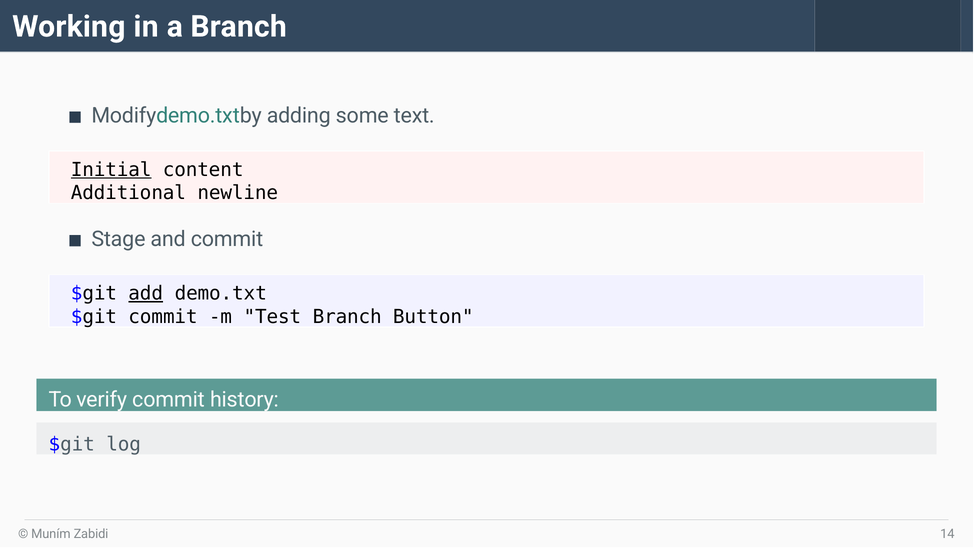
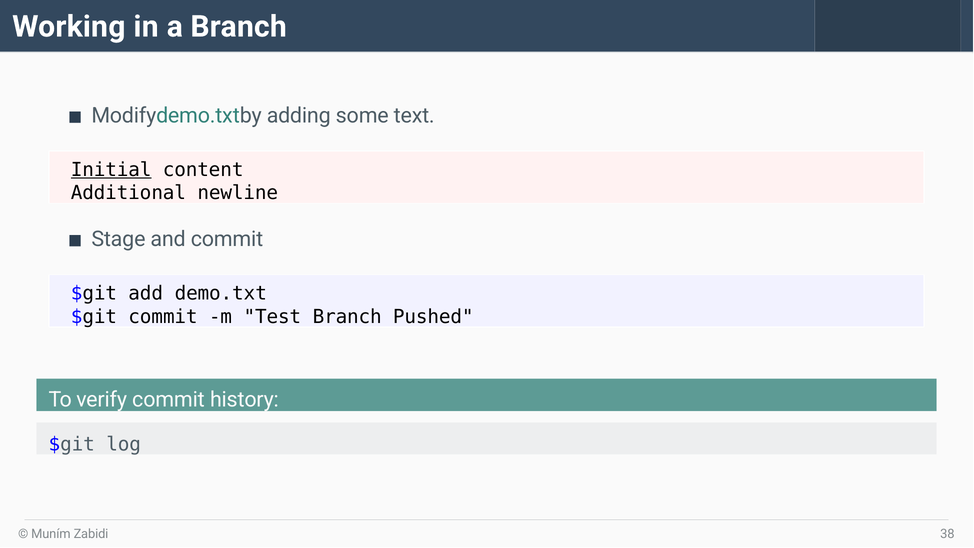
add underline: present -> none
Button: Button -> Pushed
14: 14 -> 38
